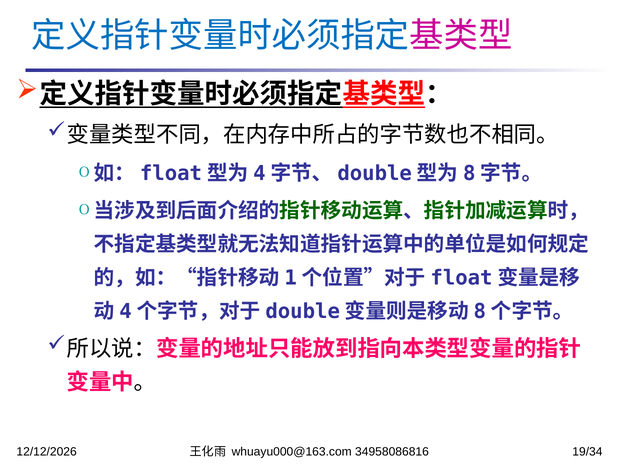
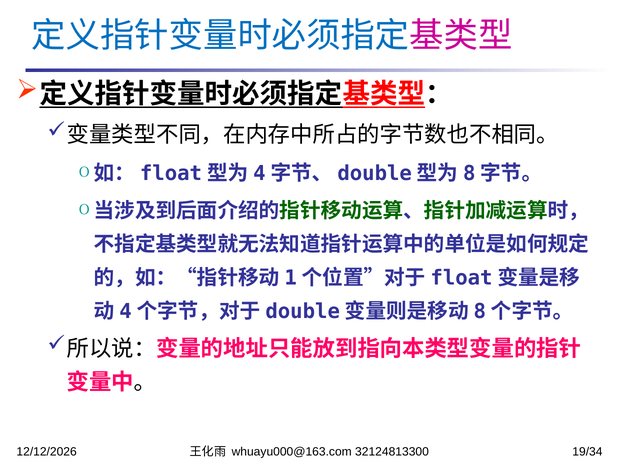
34958086816: 34958086816 -> 32124813300
